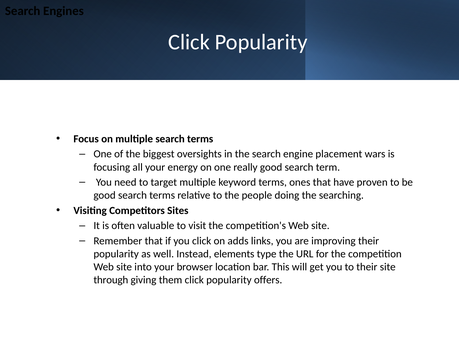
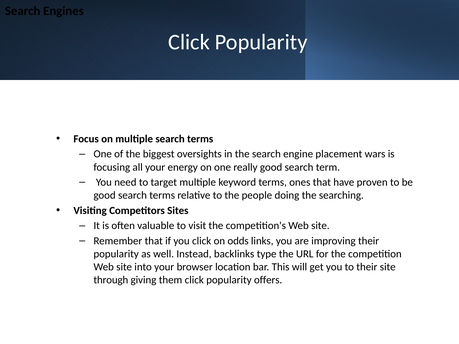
adds: adds -> odds
elements: elements -> backlinks
